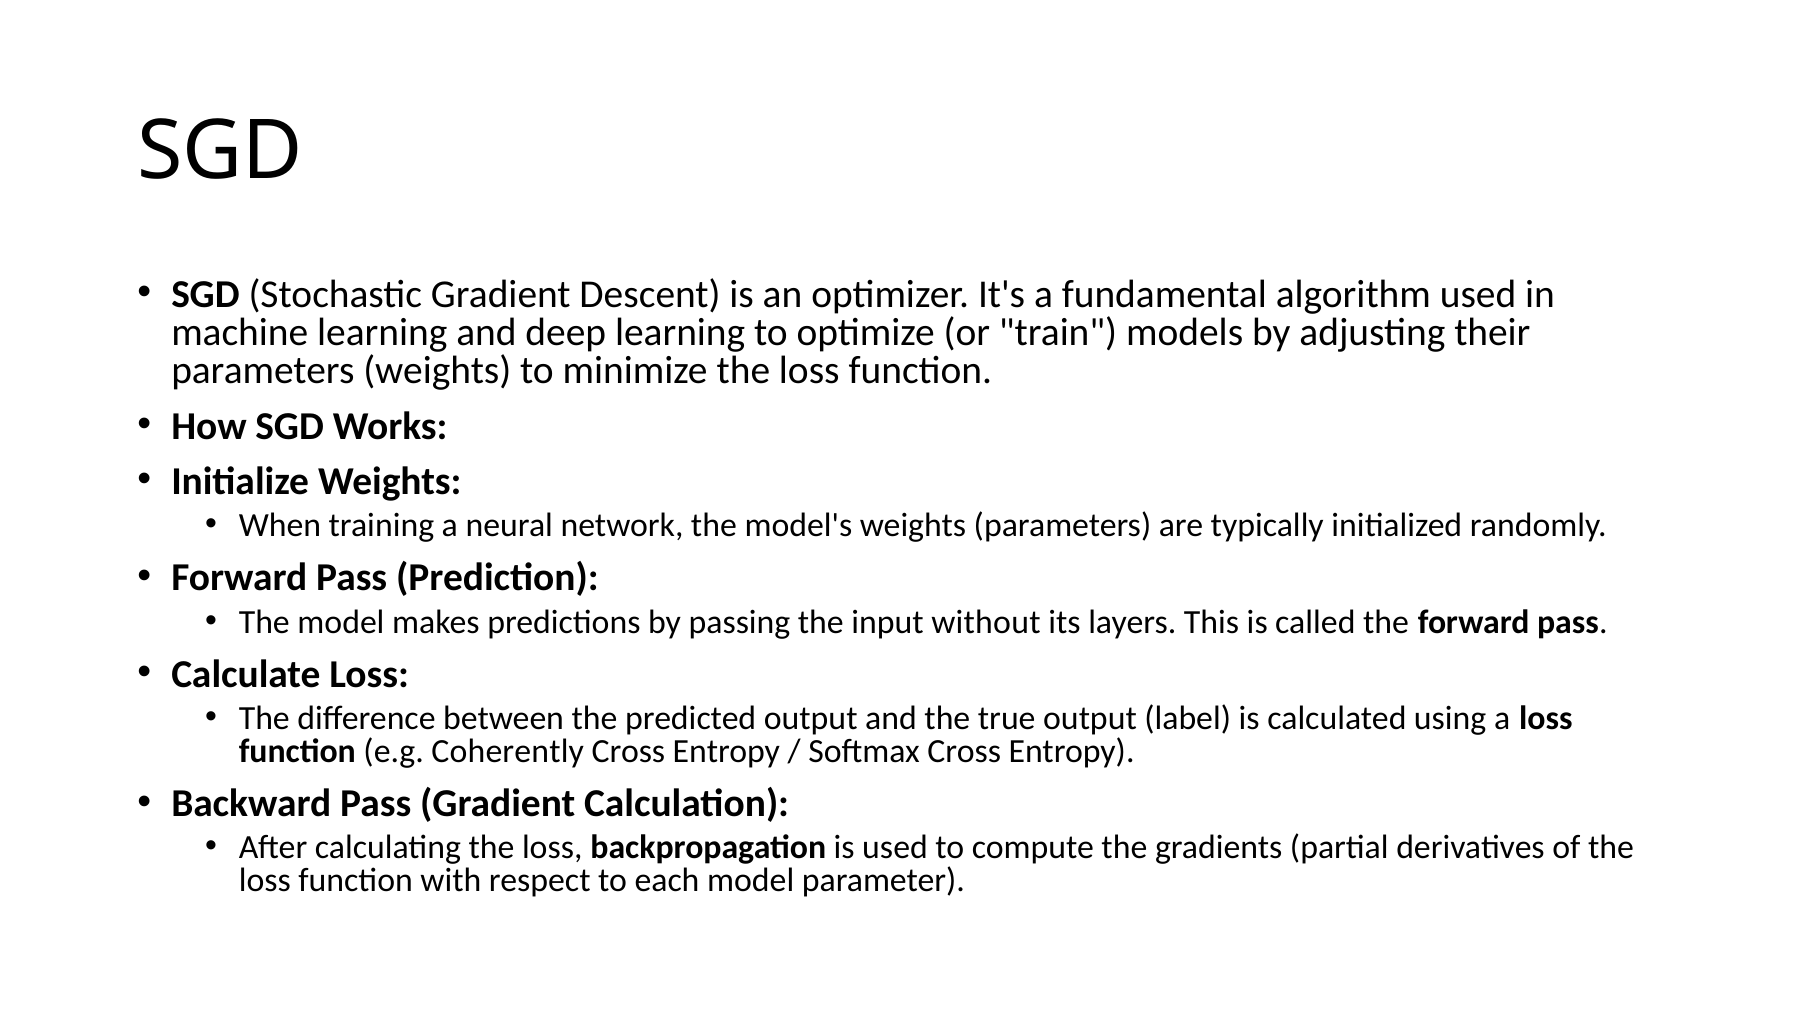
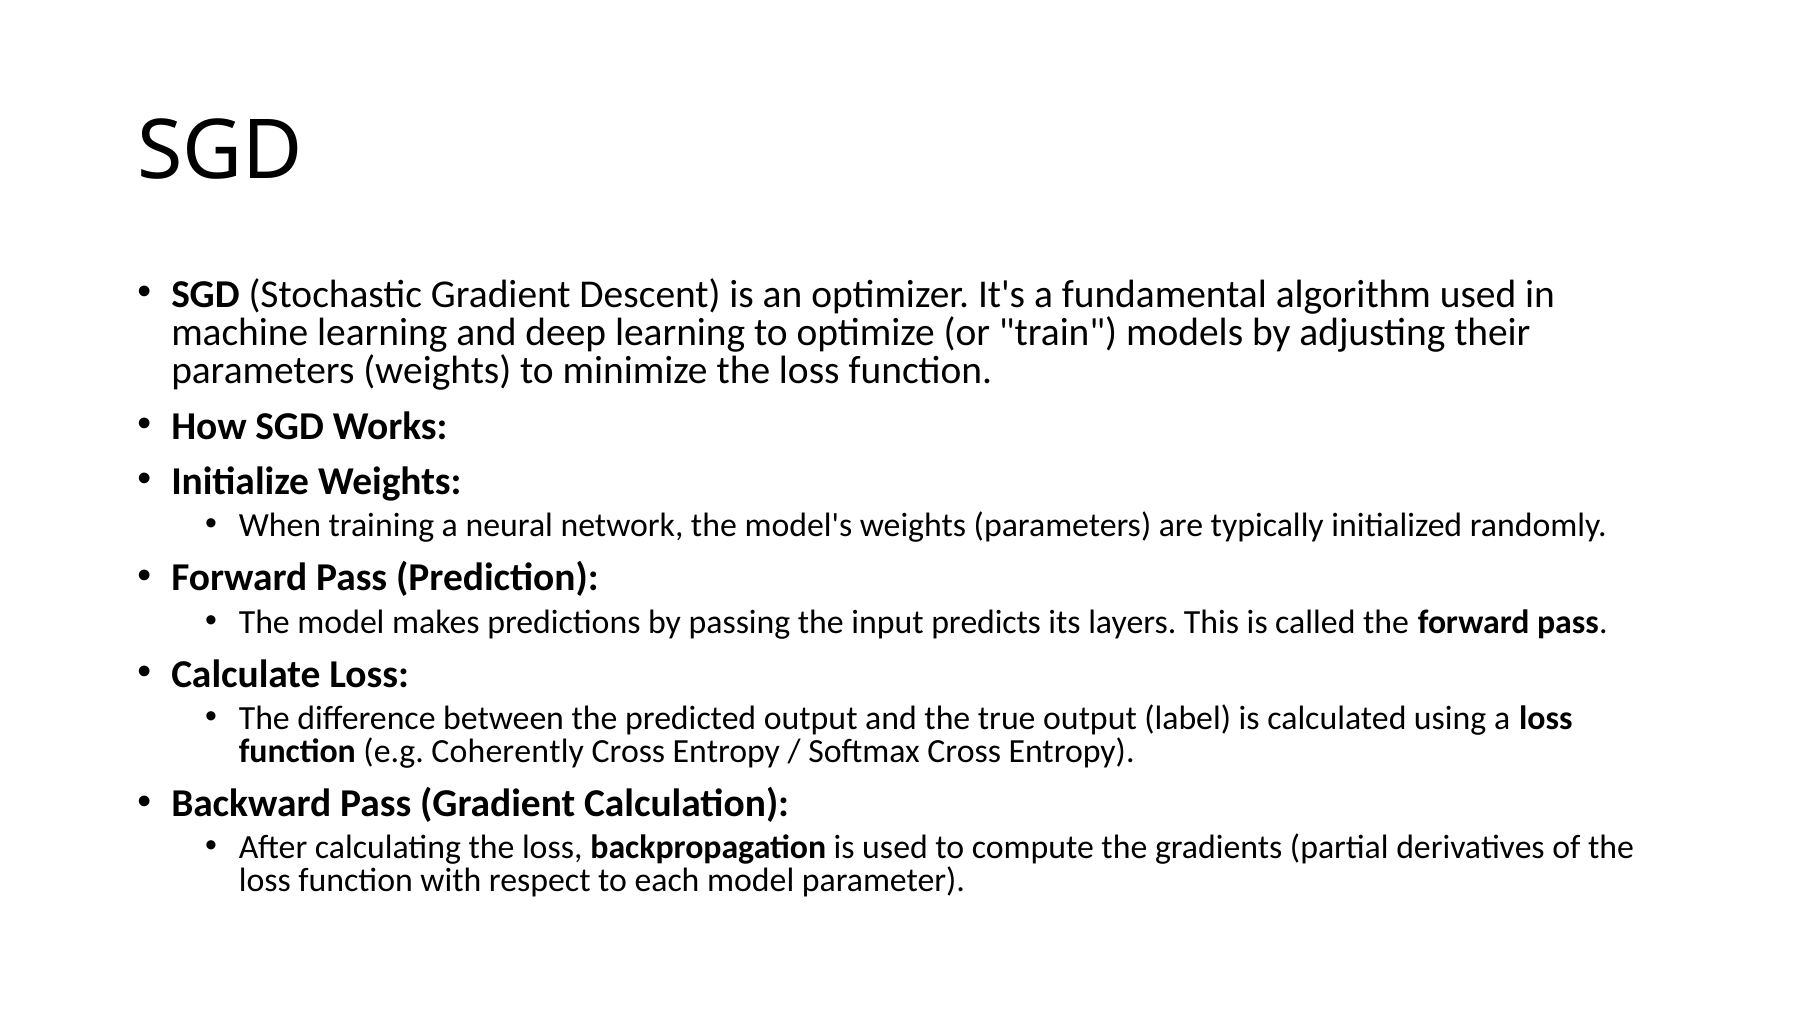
without: without -> predicts
